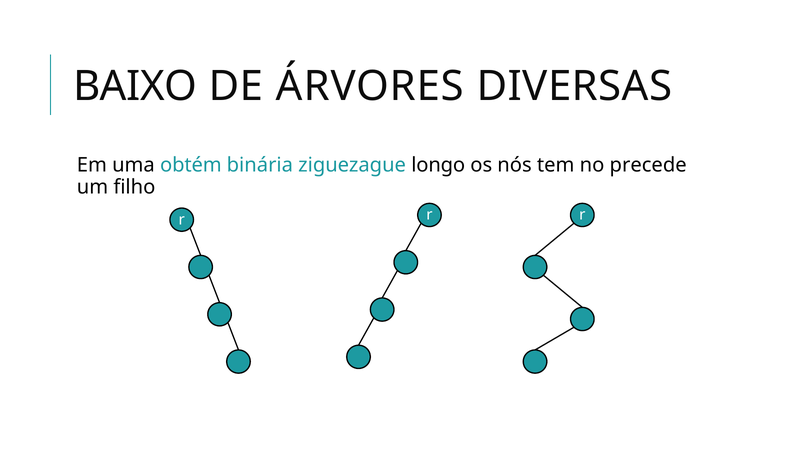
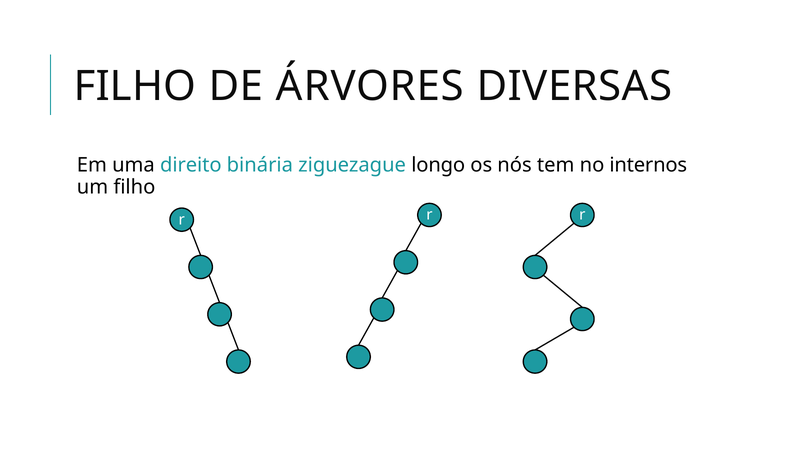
BAIXO at (135, 87): BAIXO -> FILHO
obtém: obtém -> direito
precede: precede -> internos
